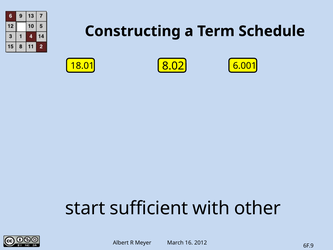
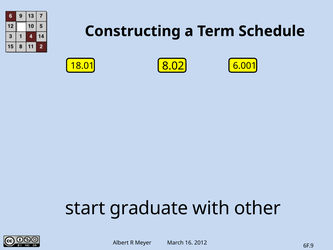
sufficient: sufficient -> graduate
